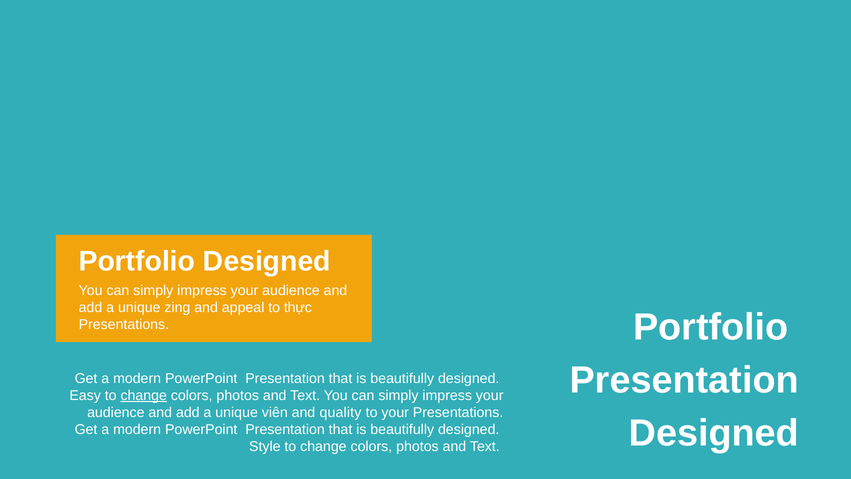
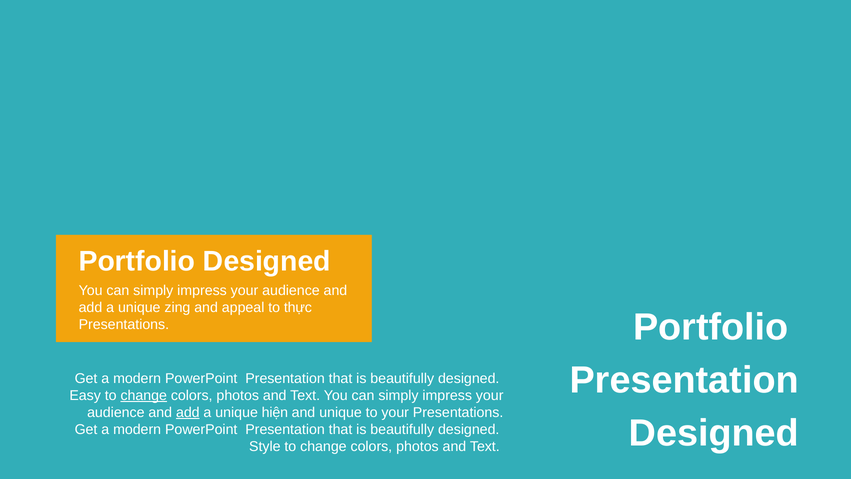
add at (188, 412) underline: none -> present
viên: viên -> hiện
and quality: quality -> unique
